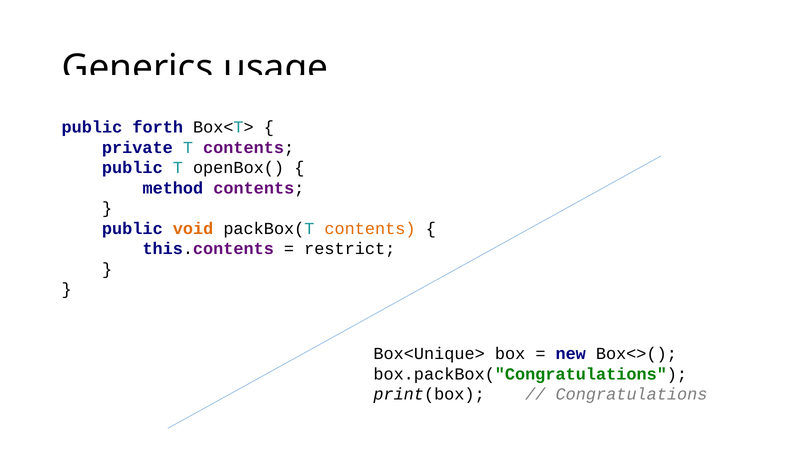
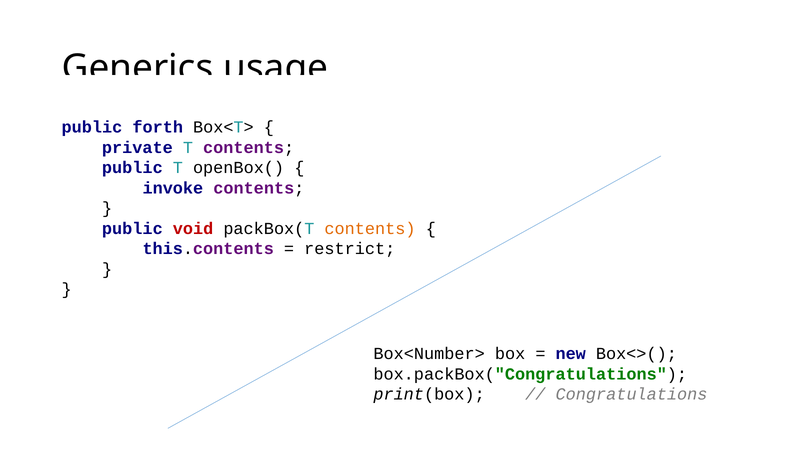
method: method -> invoke
void colour: orange -> red
Box<Unique>: Box<Unique> -> Box<Number>
